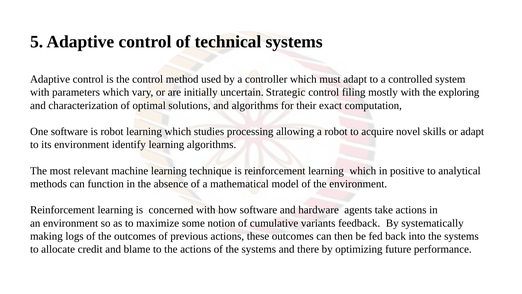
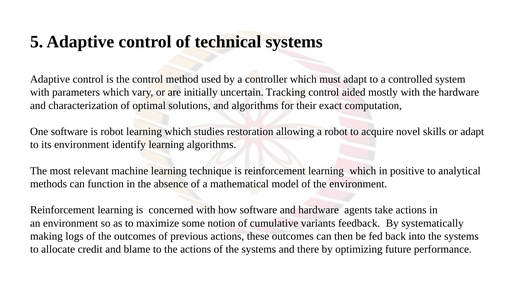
Strategic: Strategic -> Tracking
filing: filing -> aided
the exploring: exploring -> hardware
processing: processing -> restoration
